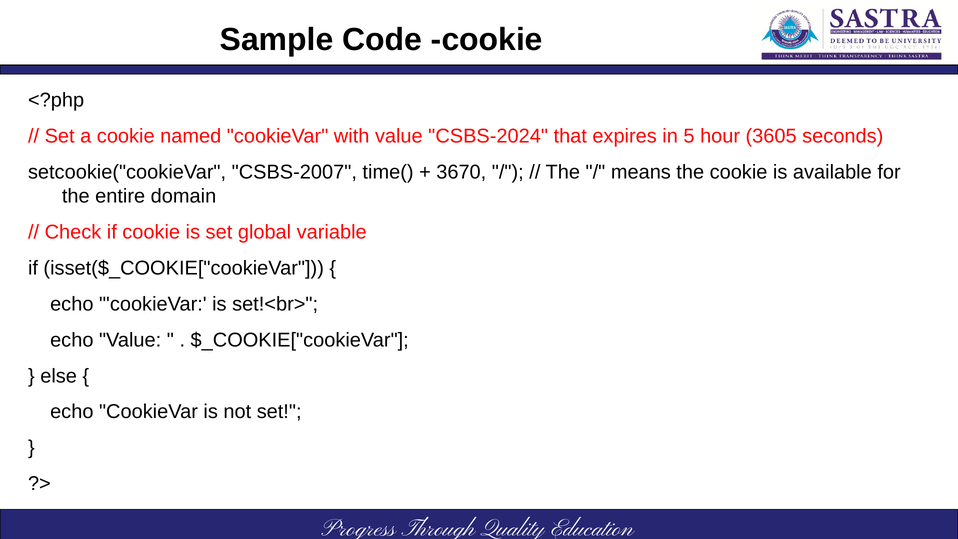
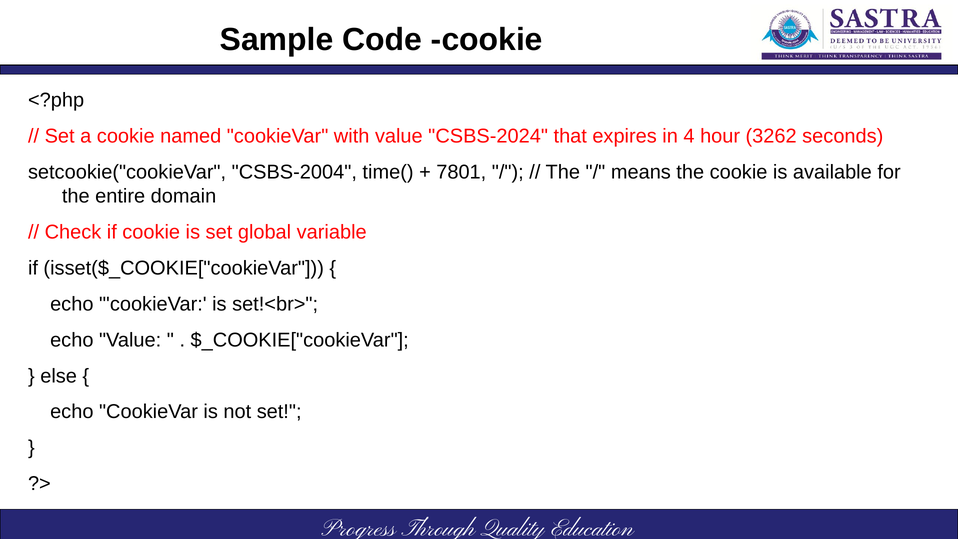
5: 5 -> 4
3605: 3605 -> 3262
CSBS-2007: CSBS-2007 -> CSBS-2004
3670: 3670 -> 7801
